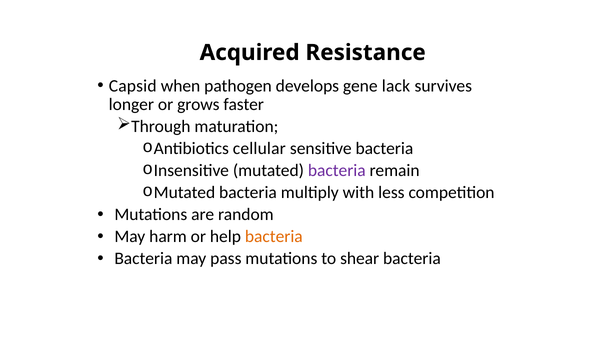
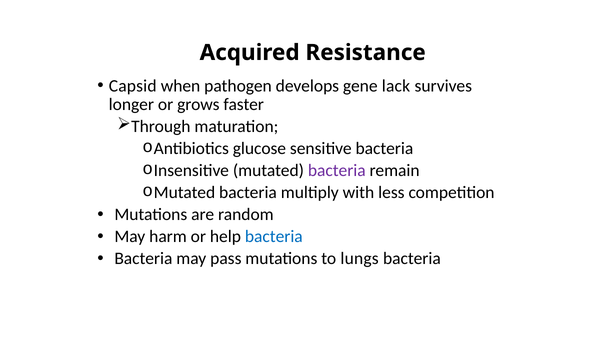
cellular: cellular -> glucose
bacteria at (274, 237) colour: orange -> blue
shear: shear -> lungs
